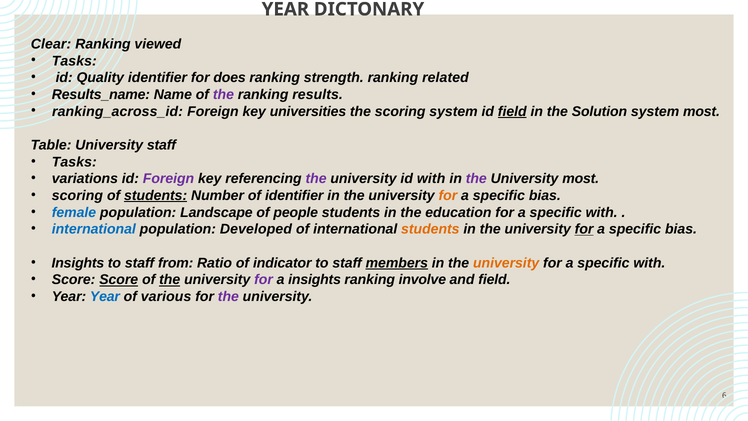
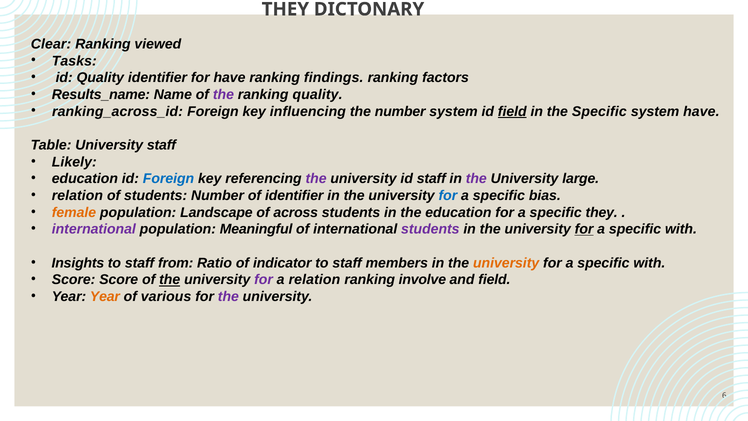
YEAR at (285, 9): YEAR -> THEY
for does: does -> have
strength: strength -> findings
related: related -> factors
ranking results: results -> quality
universities: universities -> influencing
the scoring: scoring -> number
the Solution: Solution -> Specific
system most: most -> have
Tasks at (74, 162): Tasks -> Likely
variations at (85, 179): variations -> education
Foreign at (169, 179) colour: purple -> blue
id with: with -> staff
University most: most -> large
scoring at (77, 195): scoring -> relation
students at (156, 195) underline: present -> none
for at (448, 195) colour: orange -> blue
female colour: blue -> orange
people: people -> across
with at (602, 212): with -> they
international at (94, 229) colour: blue -> purple
Developed: Developed -> Meaningful
students at (430, 229) colour: orange -> purple
bias at (681, 229): bias -> with
members underline: present -> none
Score at (119, 280) underline: present -> none
a insights: insights -> relation
Year at (105, 296) colour: blue -> orange
